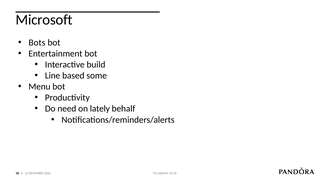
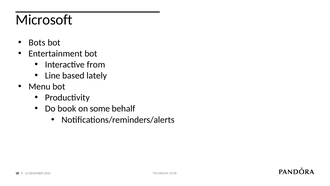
build: build -> from
some: some -> lately
need: need -> book
lately: lately -> some
